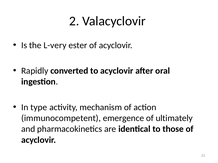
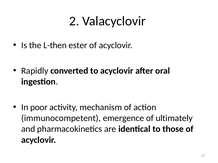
L-very: L-very -> L-then
type: type -> poor
